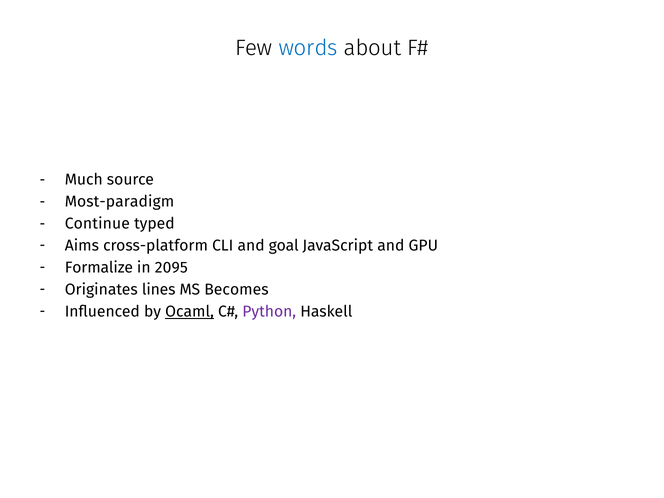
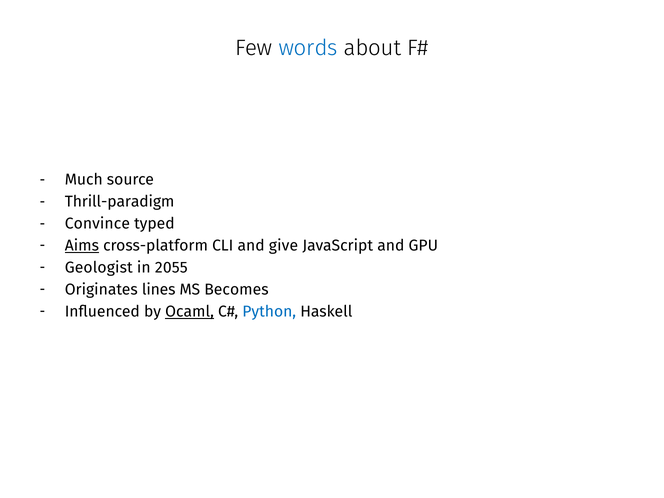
Most-paradigm: Most-paradigm -> Thrill-paradigm
Continue: Continue -> Convince
Aims underline: none -> present
goal: goal -> give
Formalize: Formalize -> Geologist
2095: 2095 -> 2055
Python colour: purple -> blue
